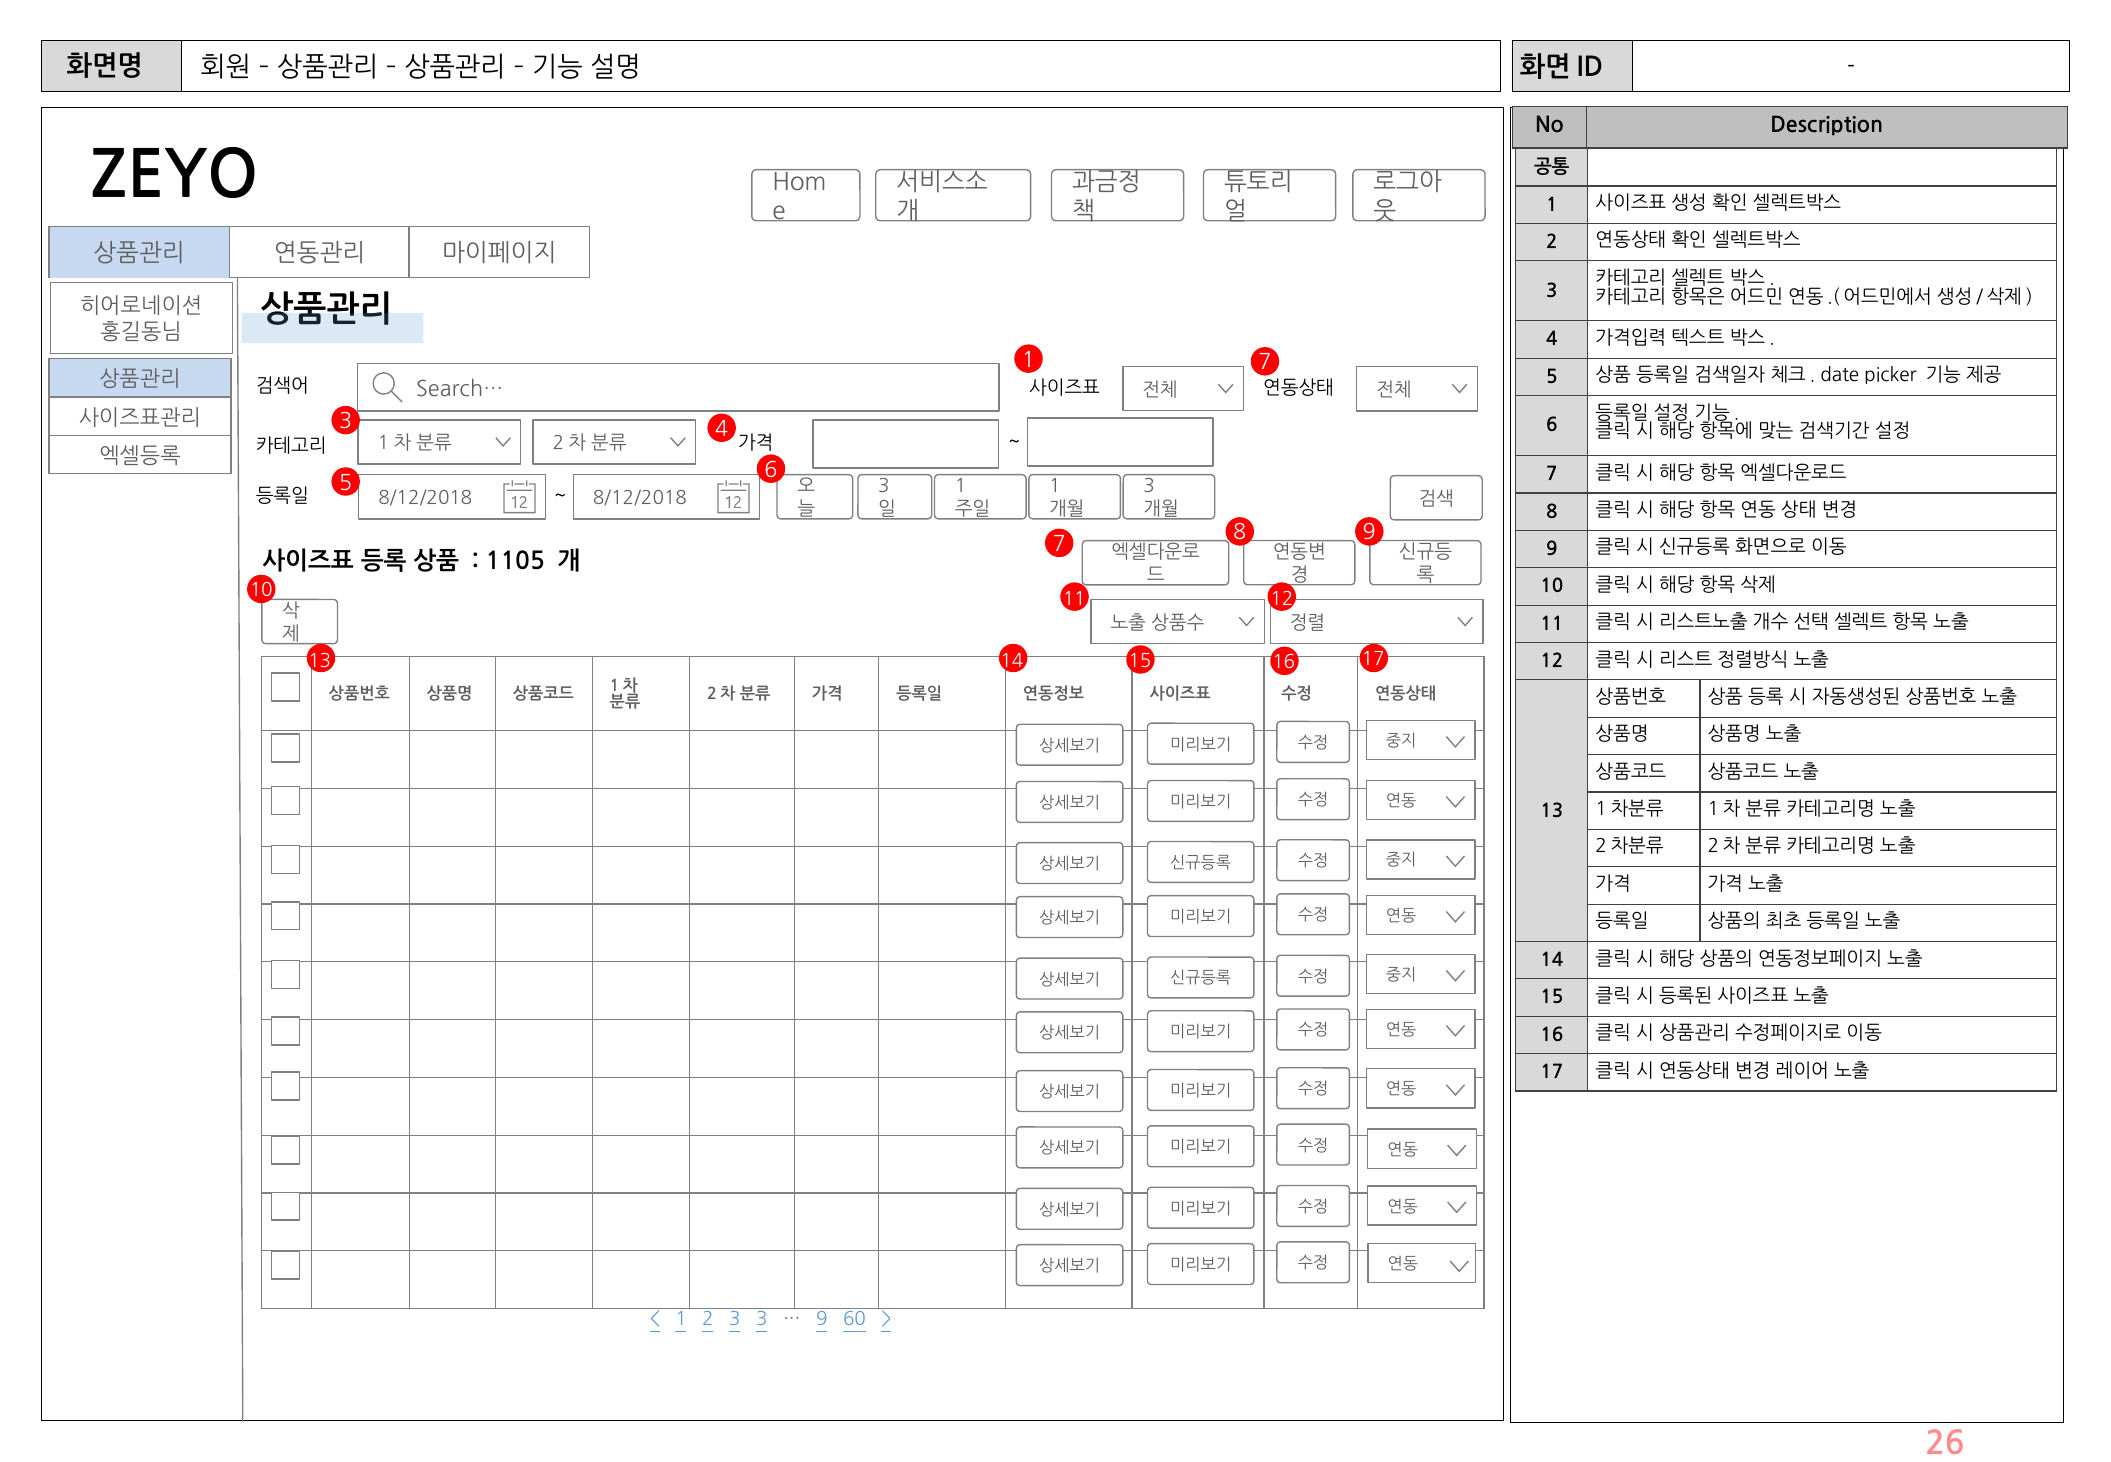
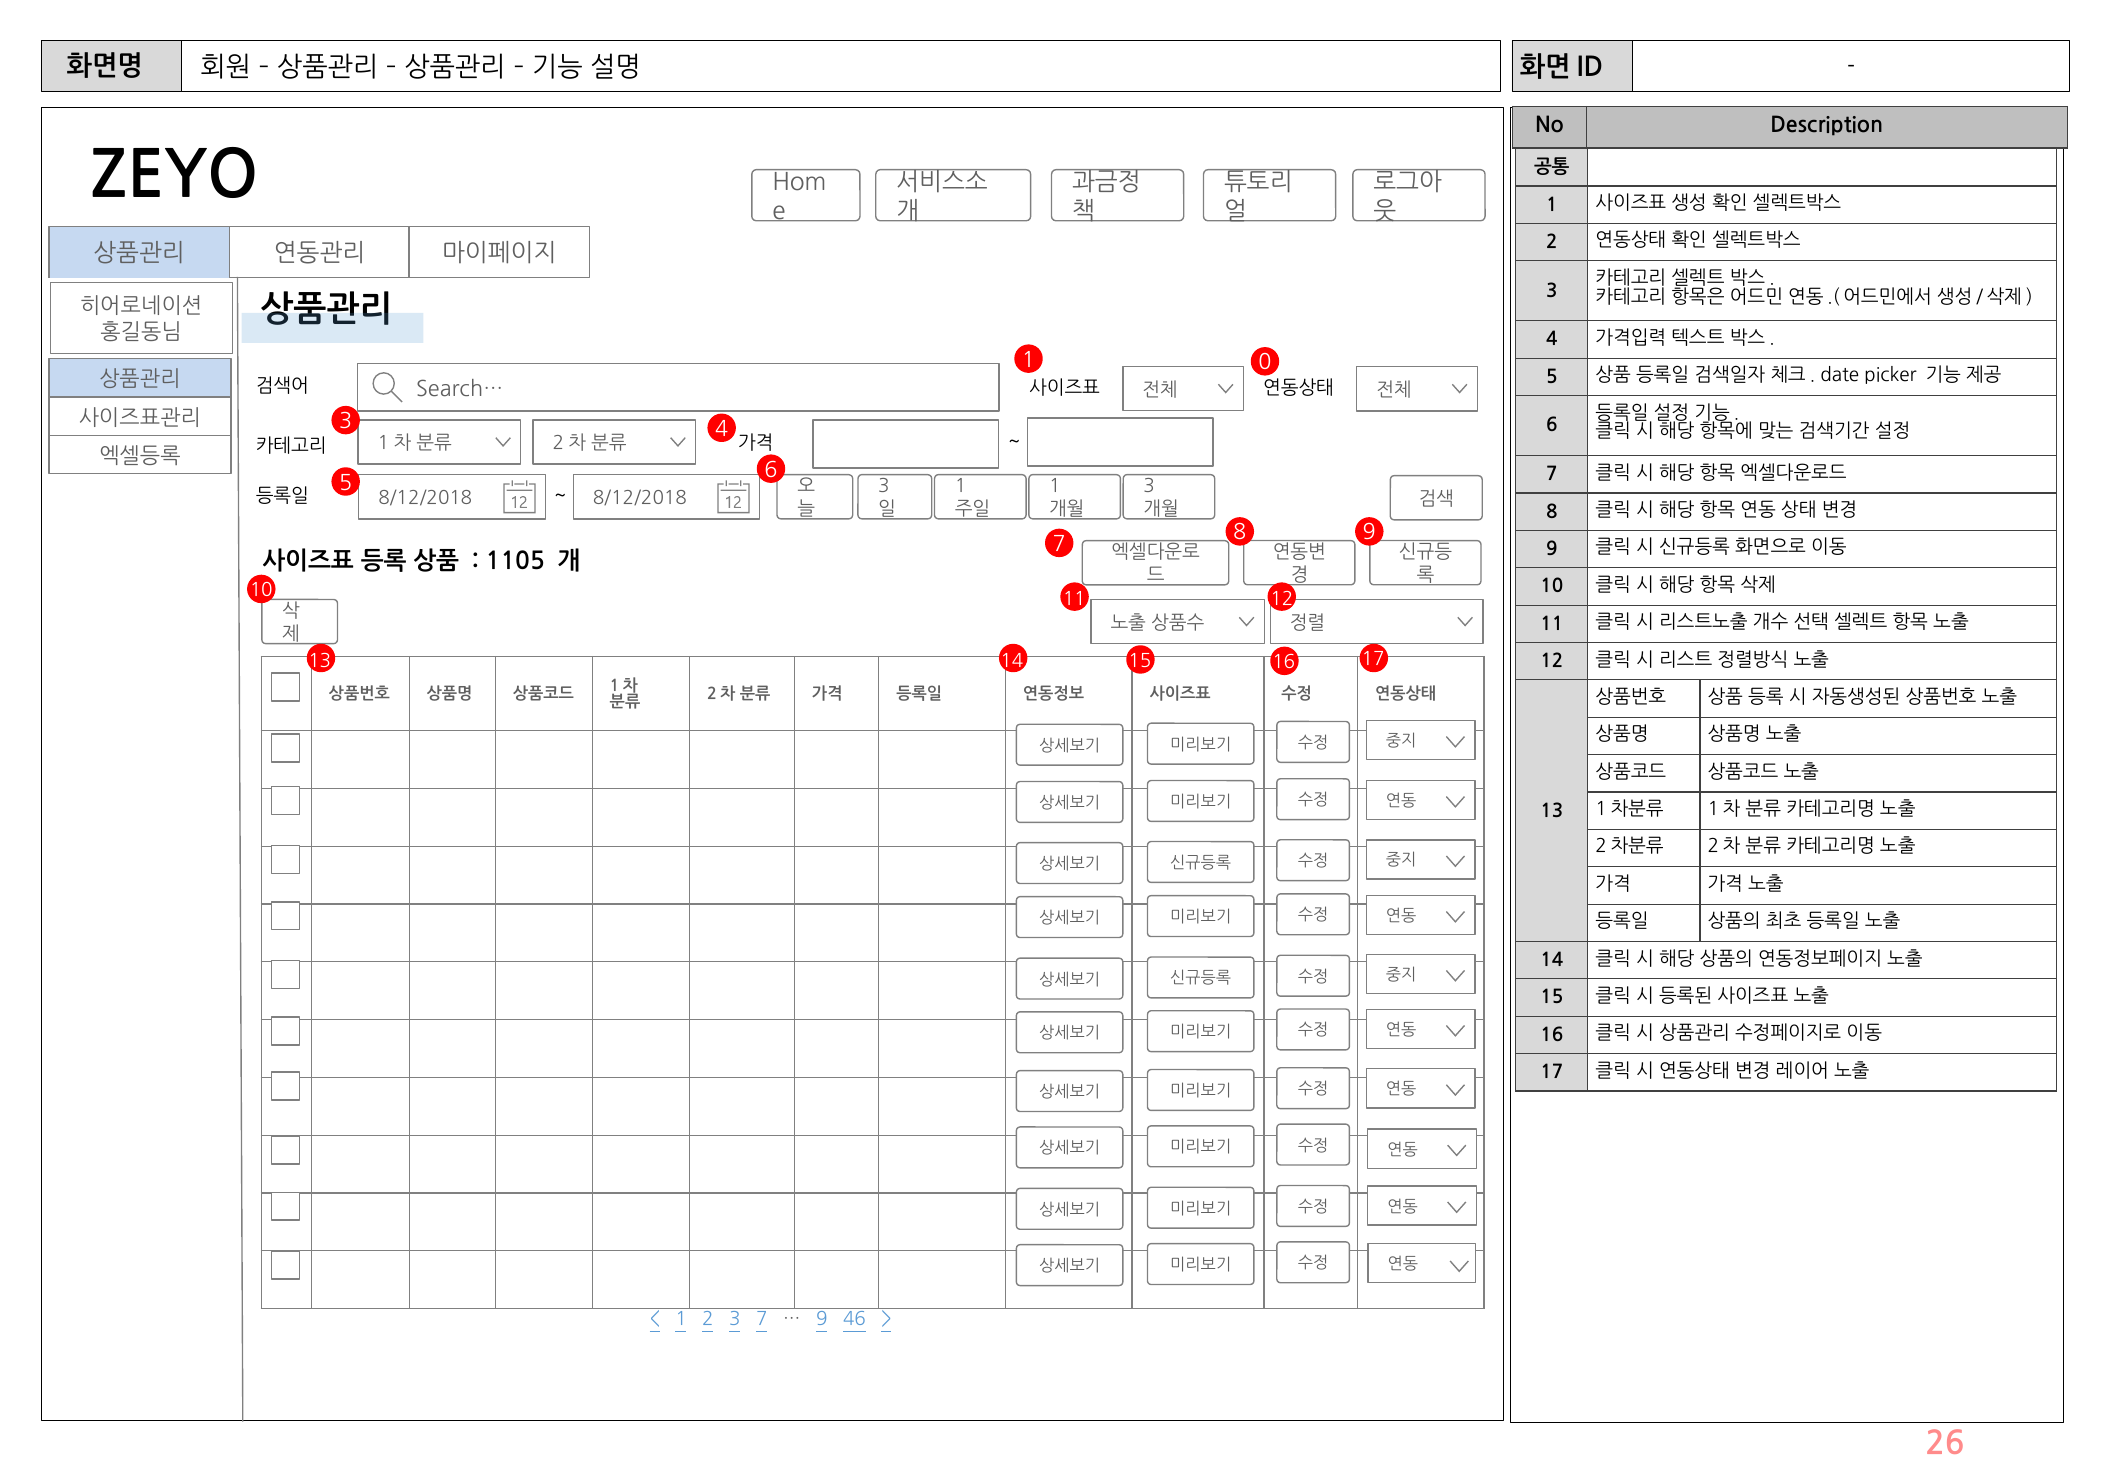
1 7: 7 -> 0
3 3: 3 -> 7
60: 60 -> 46
